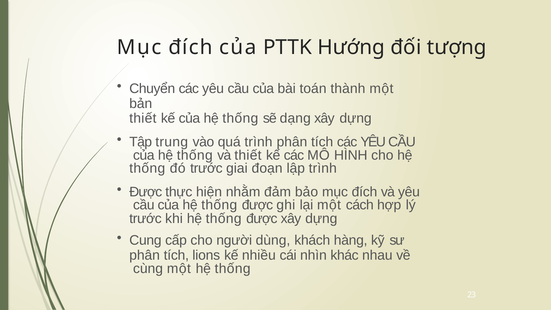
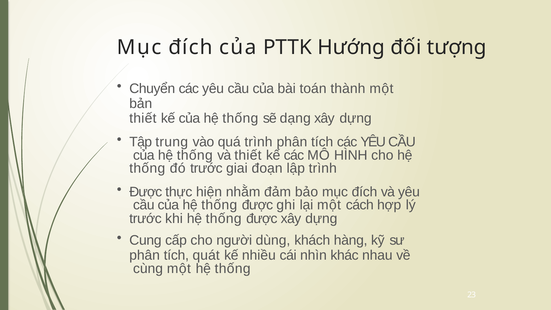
lions: lions -> quát
